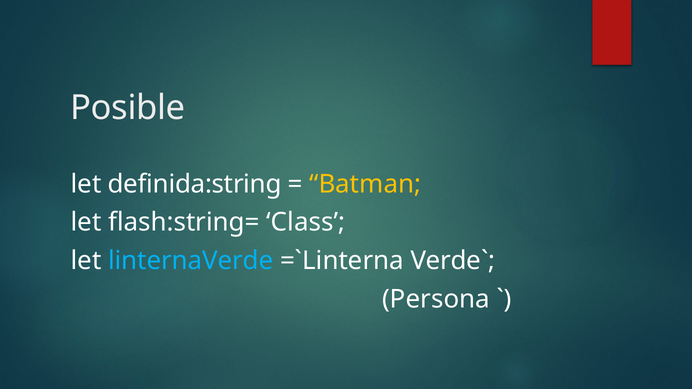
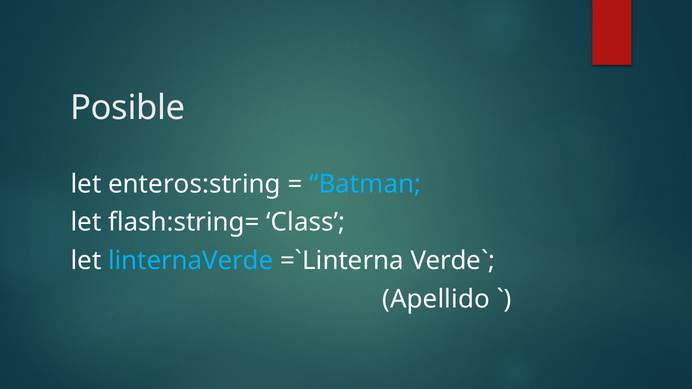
definida:string: definida:string -> enteros:string
Batman colour: yellow -> light blue
Persona: Persona -> Apellido
